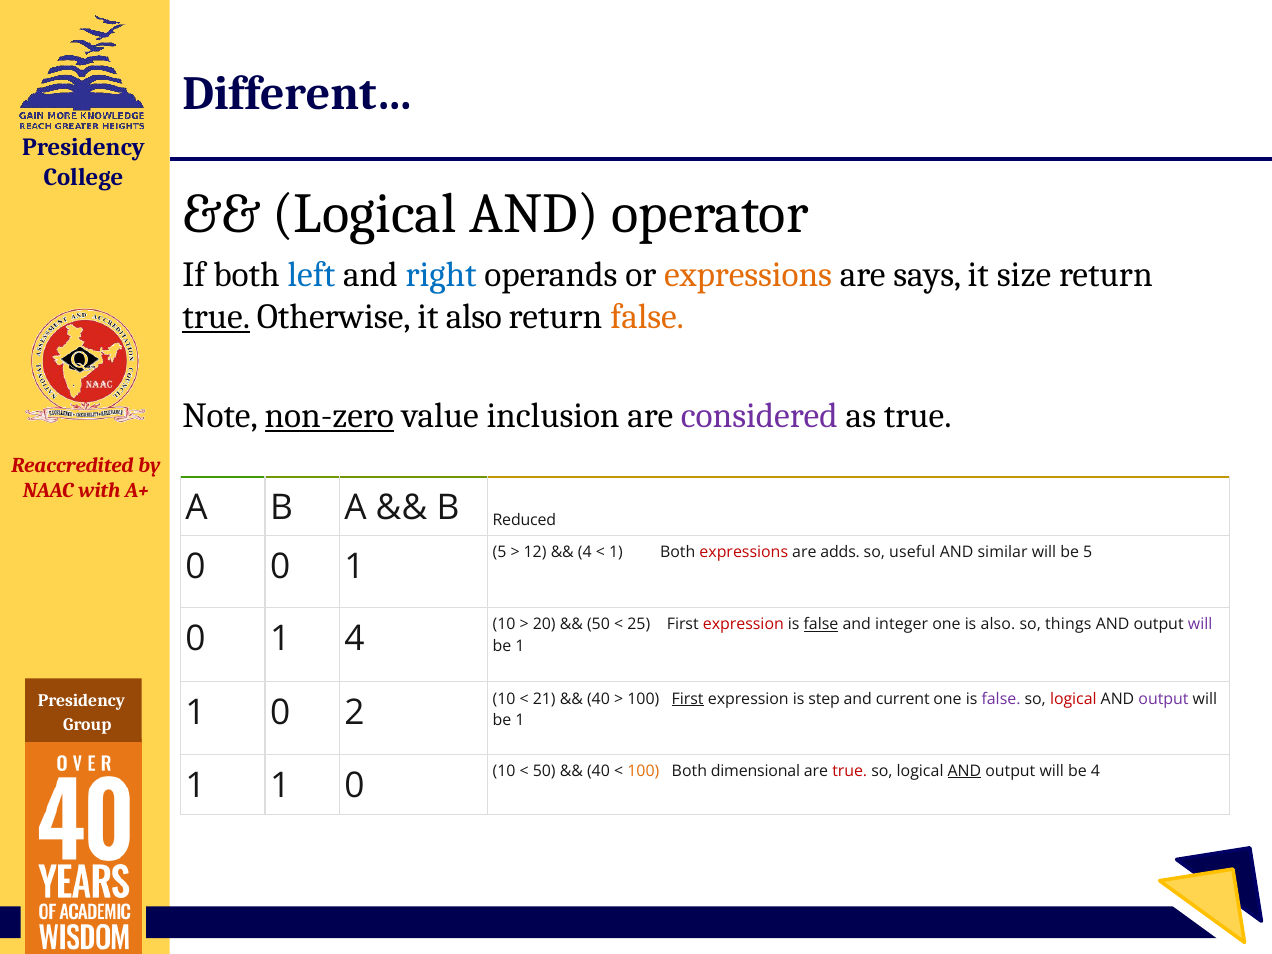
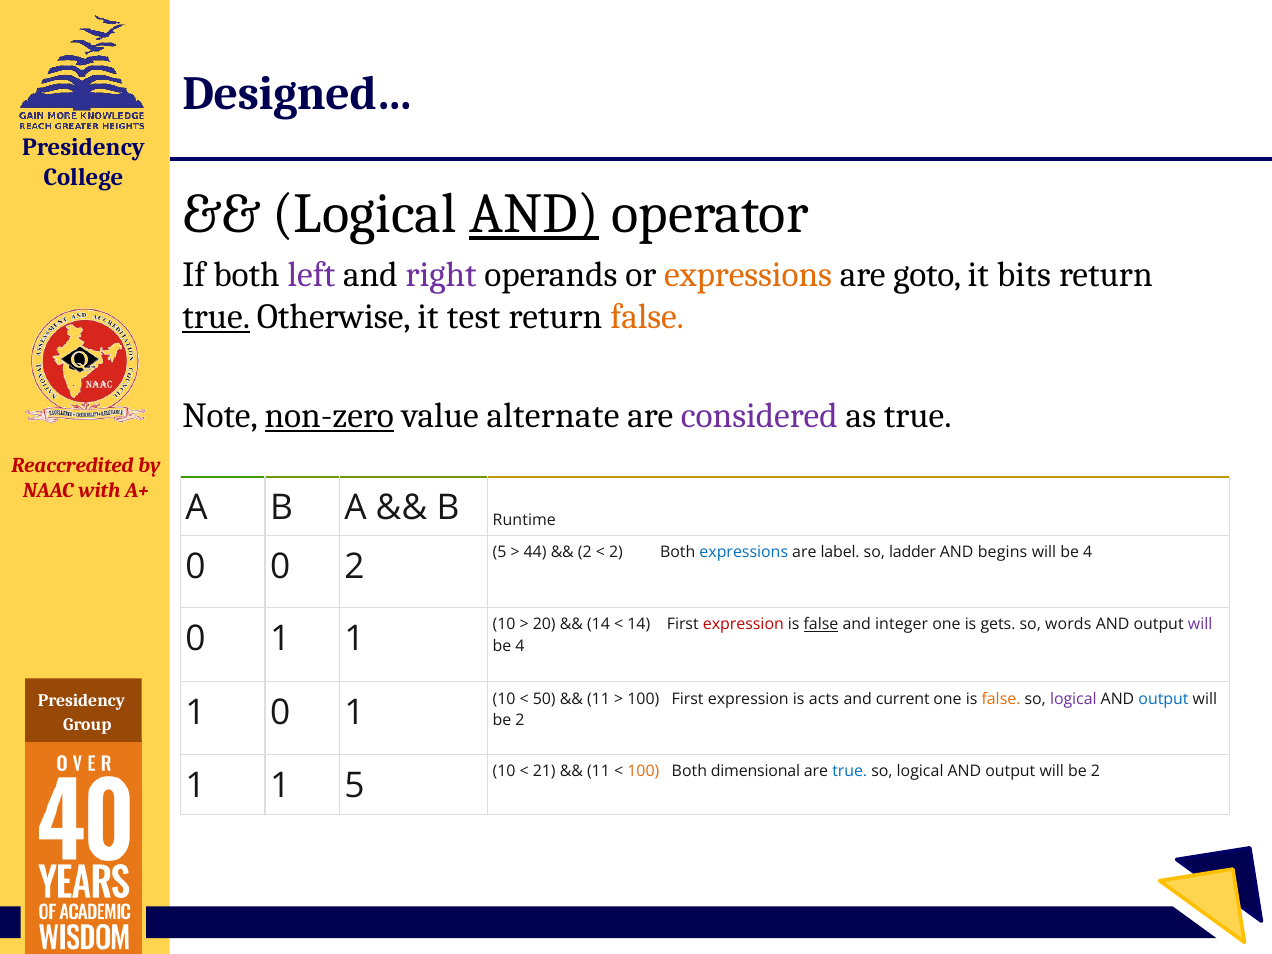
Different…: Different… -> Designed…
AND at (534, 214) underline: none -> present
left colour: blue -> purple
right colour: blue -> purple
says: says -> goto
size: size -> bits
it also: also -> test
inclusion: inclusion -> alternate
Reduced: Reduced -> Runtime
0 0 1: 1 -> 2
12: 12 -> 44
4 at (585, 552): 4 -> 2
1 at (616, 552): 1 -> 2
expressions at (744, 552) colour: red -> blue
adds: adds -> label
useful: useful -> ladder
similar: similar -> begins
5 at (1088, 552): 5 -> 4
0 1 4: 4 -> 1
50 at (598, 625): 50 -> 14
25 at (639, 625): 25 -> 14
is also: also -> gets
things: things -> words
1 at (520, 646): 1 -> 4
1 0 2: 2 -> 1
21: 21 -> 50
40 at (598, 699): 40 -> 11
First at (688, 699) underline: present -> none
step: step -> acts
false at (1001, 699) colour: purple -> orange
logical at (1073, 699) colour: red -> purple
output at (1164, 699) colour: purple -> blue
1 at (520, 720): 1 -> 2
0 at (354, 785): 0 -> 5
50 at (544, 771): 50 -> 21
40 at (598, 771): 40 -> 11
true at (850, 771) colour: red -> blue
AND at (964, 771) underline: present -> none
4 at (1095, 771): 4 -> 2
